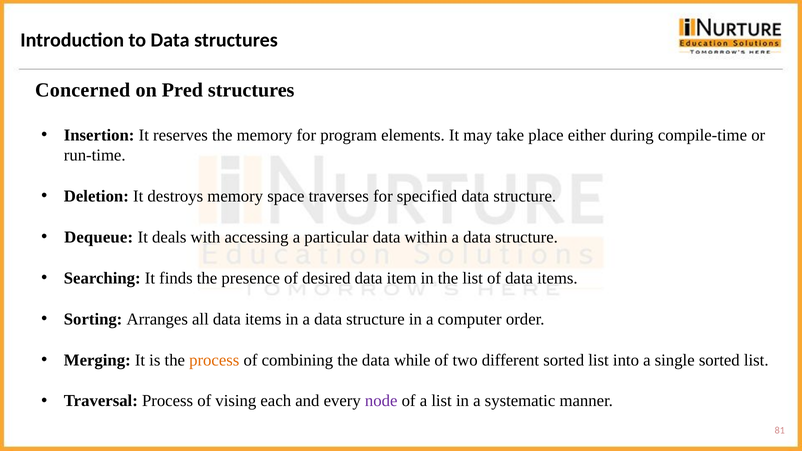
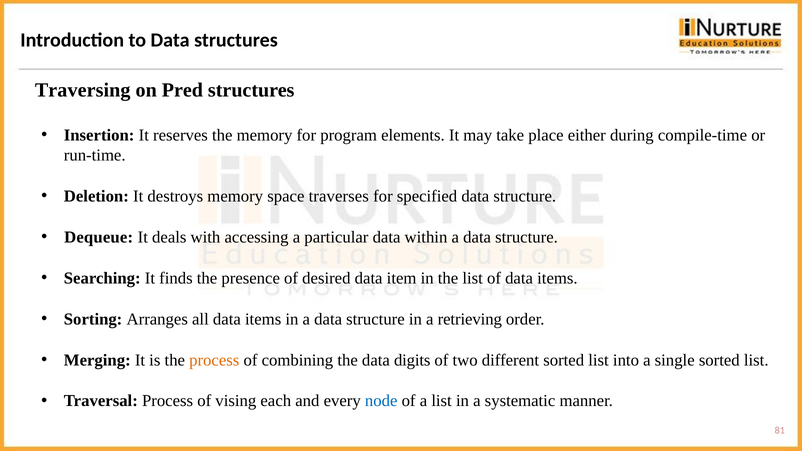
Concerned: Concerned -> Traversing
computer: computer -> retrieving
while: while -> digits
node colour: purple -> blue
